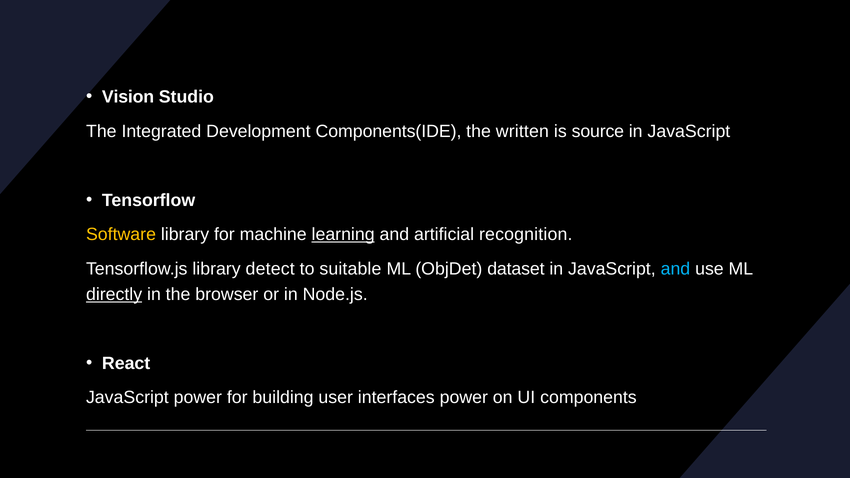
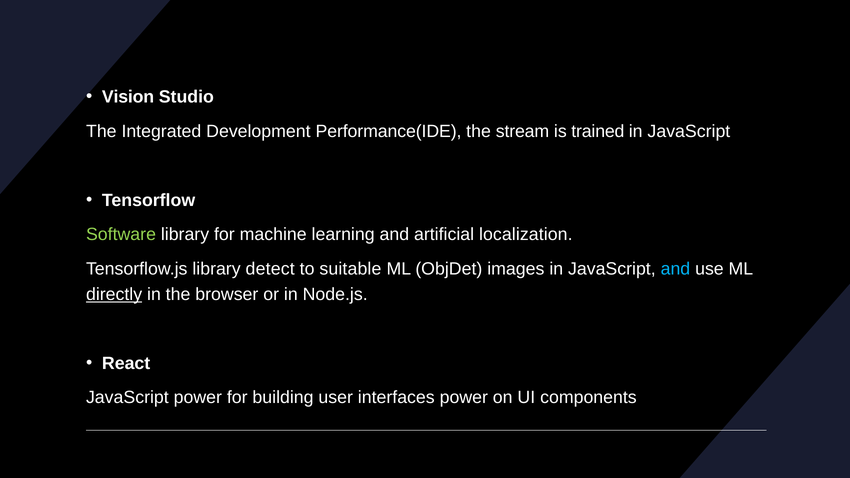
Components(IDE: Components(IDE -> Performance(IDE
written: written -> stream
source: source -> trained
Software colour: yellow -> light green
learning underline: present -> none
recognition: recognition -> localization
dataset: dataset -> images
